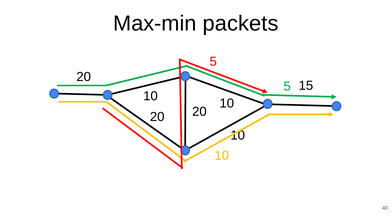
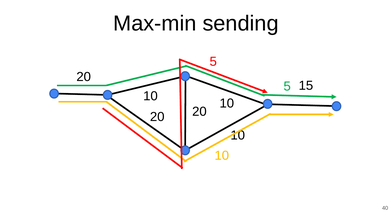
packets: packets -> sending
